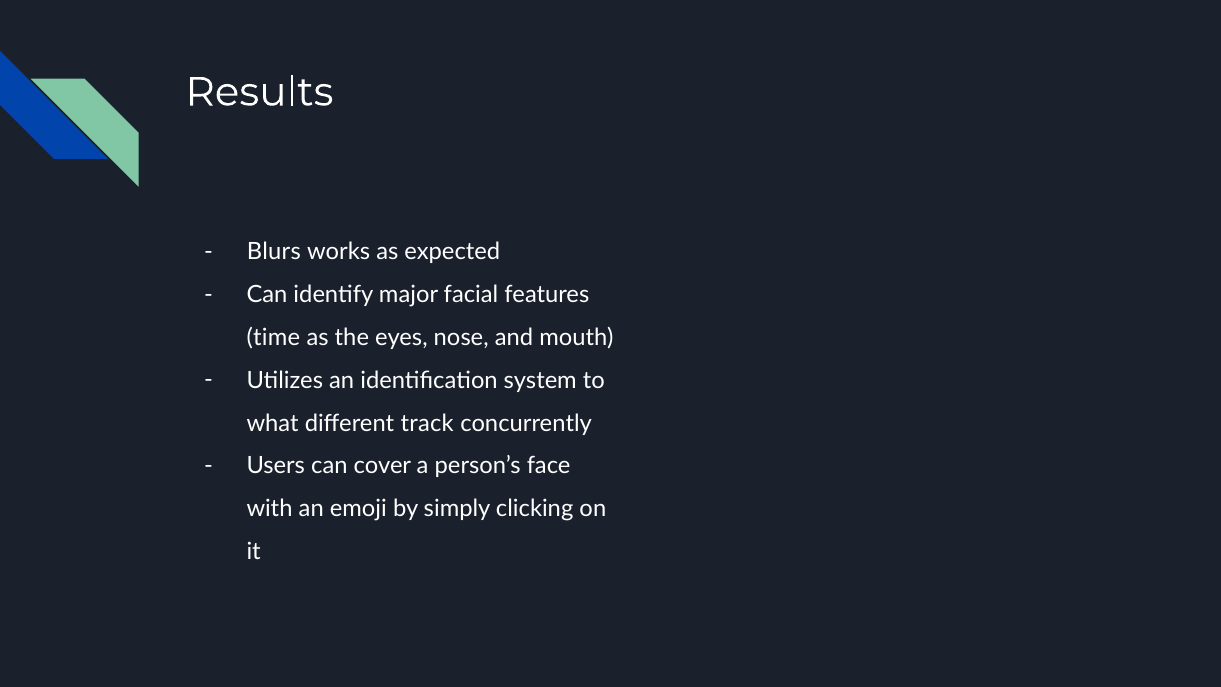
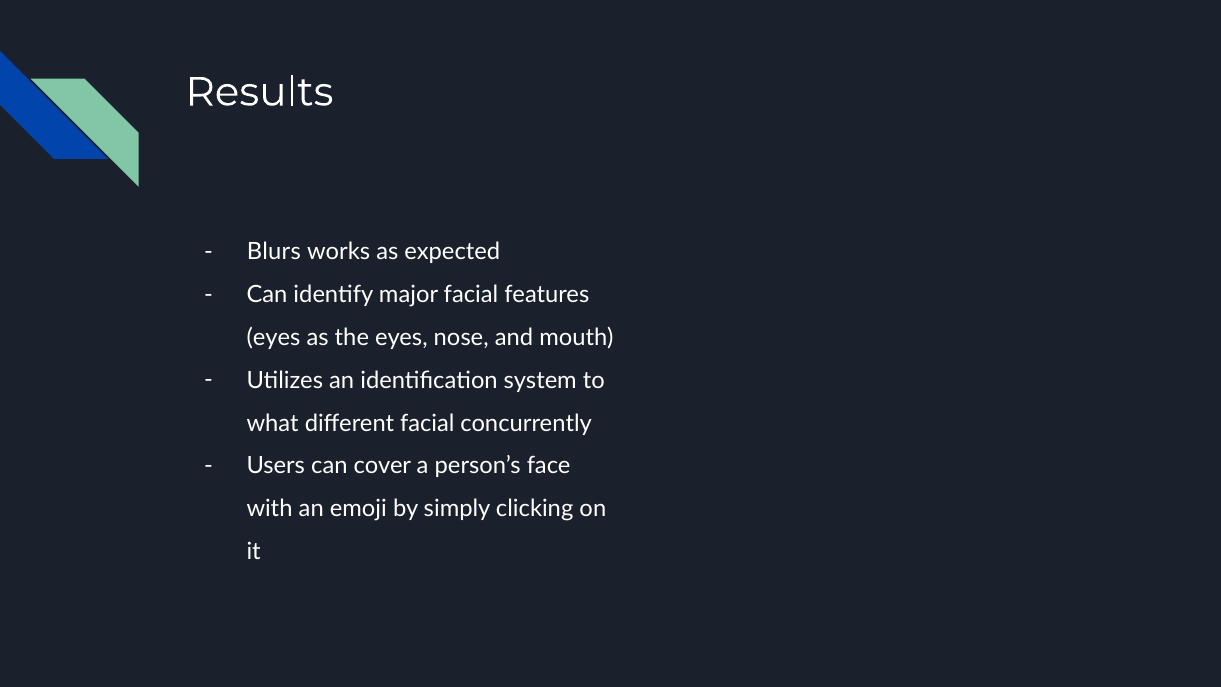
time at (273, 337): time -> eyes
different track: track -> facial
